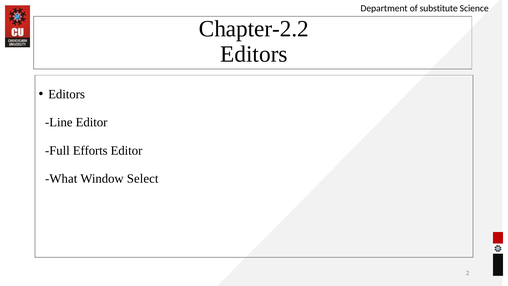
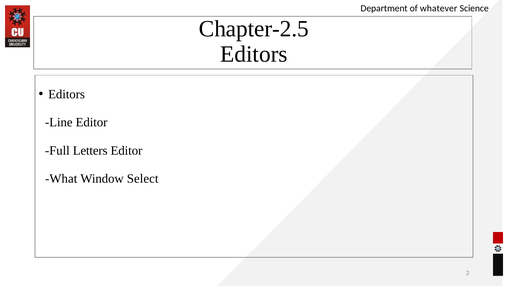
substitute: substitute -> whatever
Chapter-2.2: Chapter-2.2 -> Chapter-2.5
Efforts: Efforts -> Letters
